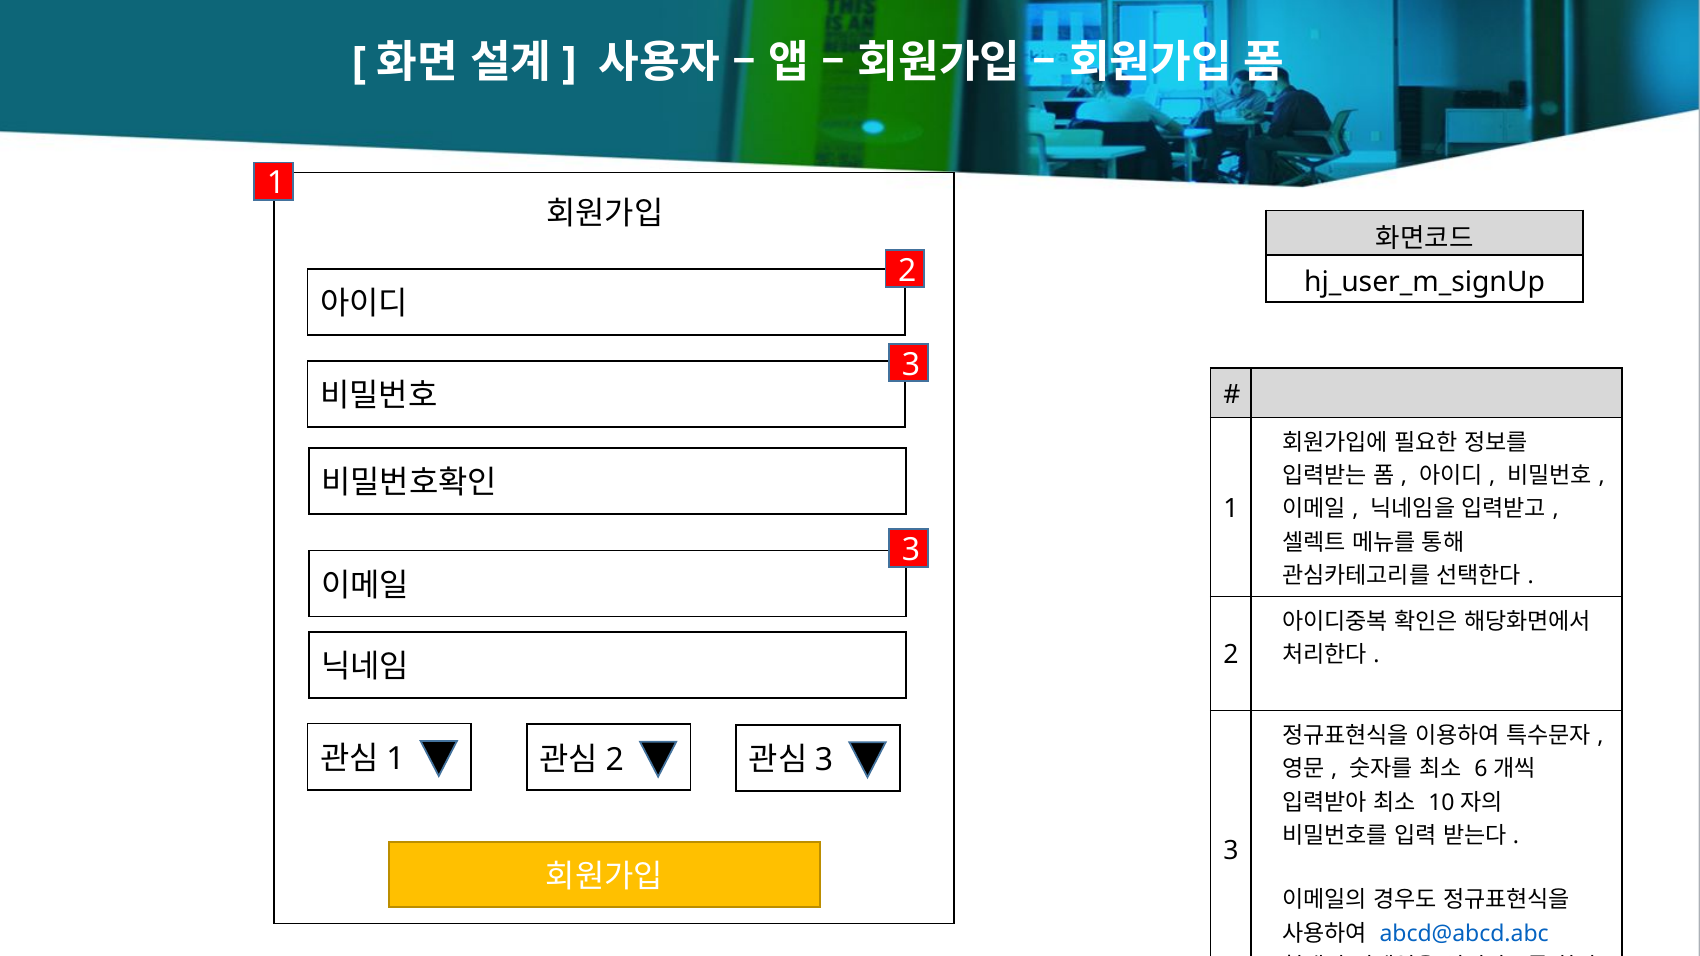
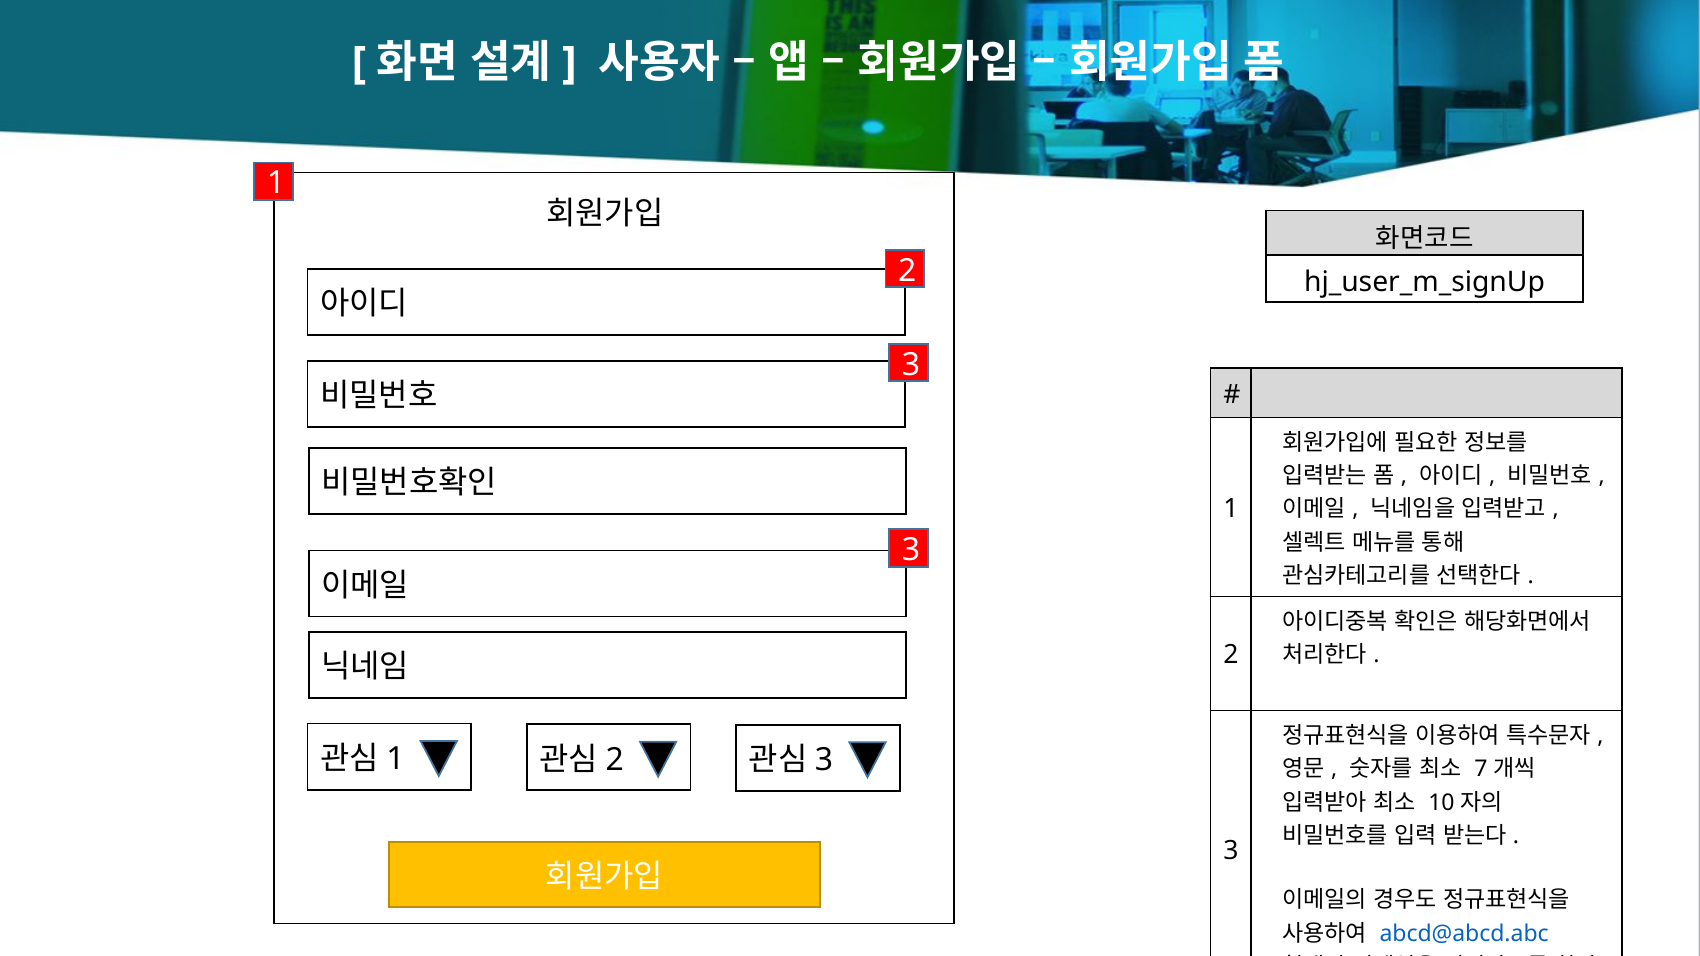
6: 6 -> 7
